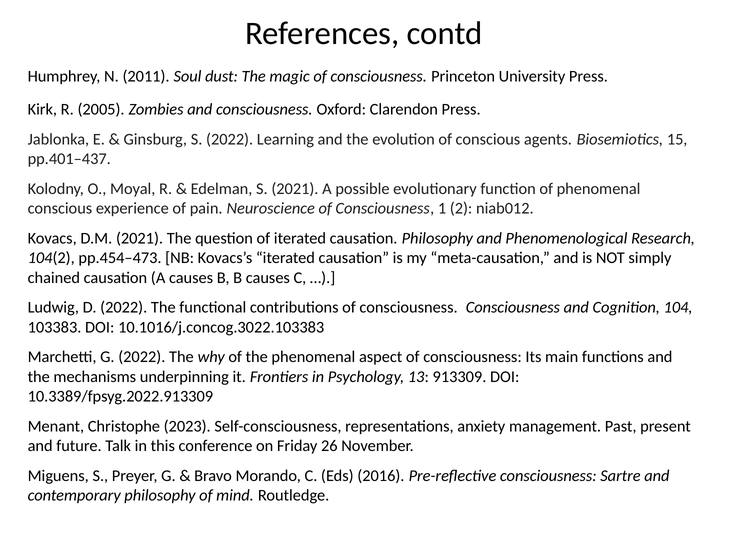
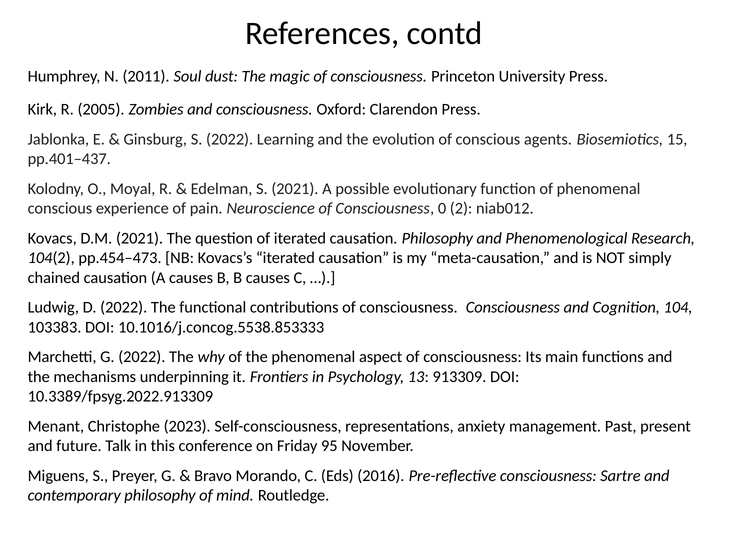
1: 1 -> 0
10.1016/j.concog.3022.103383: 10.1016/j.concog.3022.103383 -> 10.1016/j.concog.5538.853333
26: 26 -> 95
